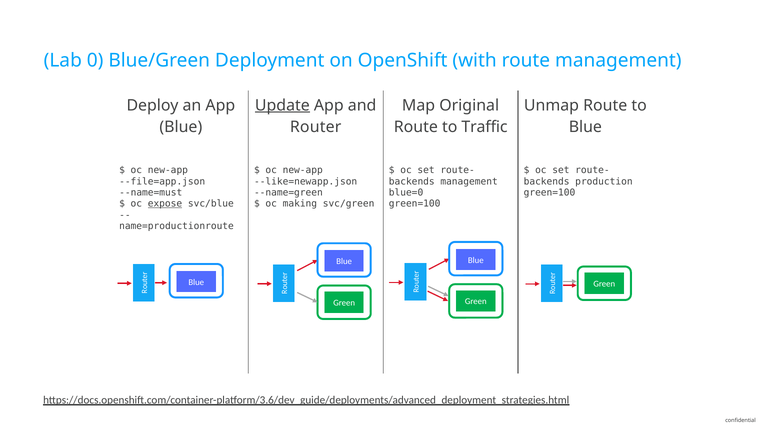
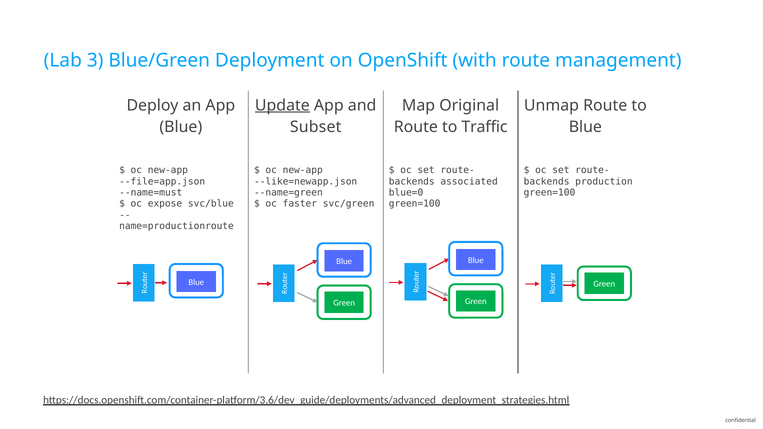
0: 0 -> 3
Router: Router -> Subset
management at (469, 181): management -> associated
expose underline: present -> none
making: making -> faster
